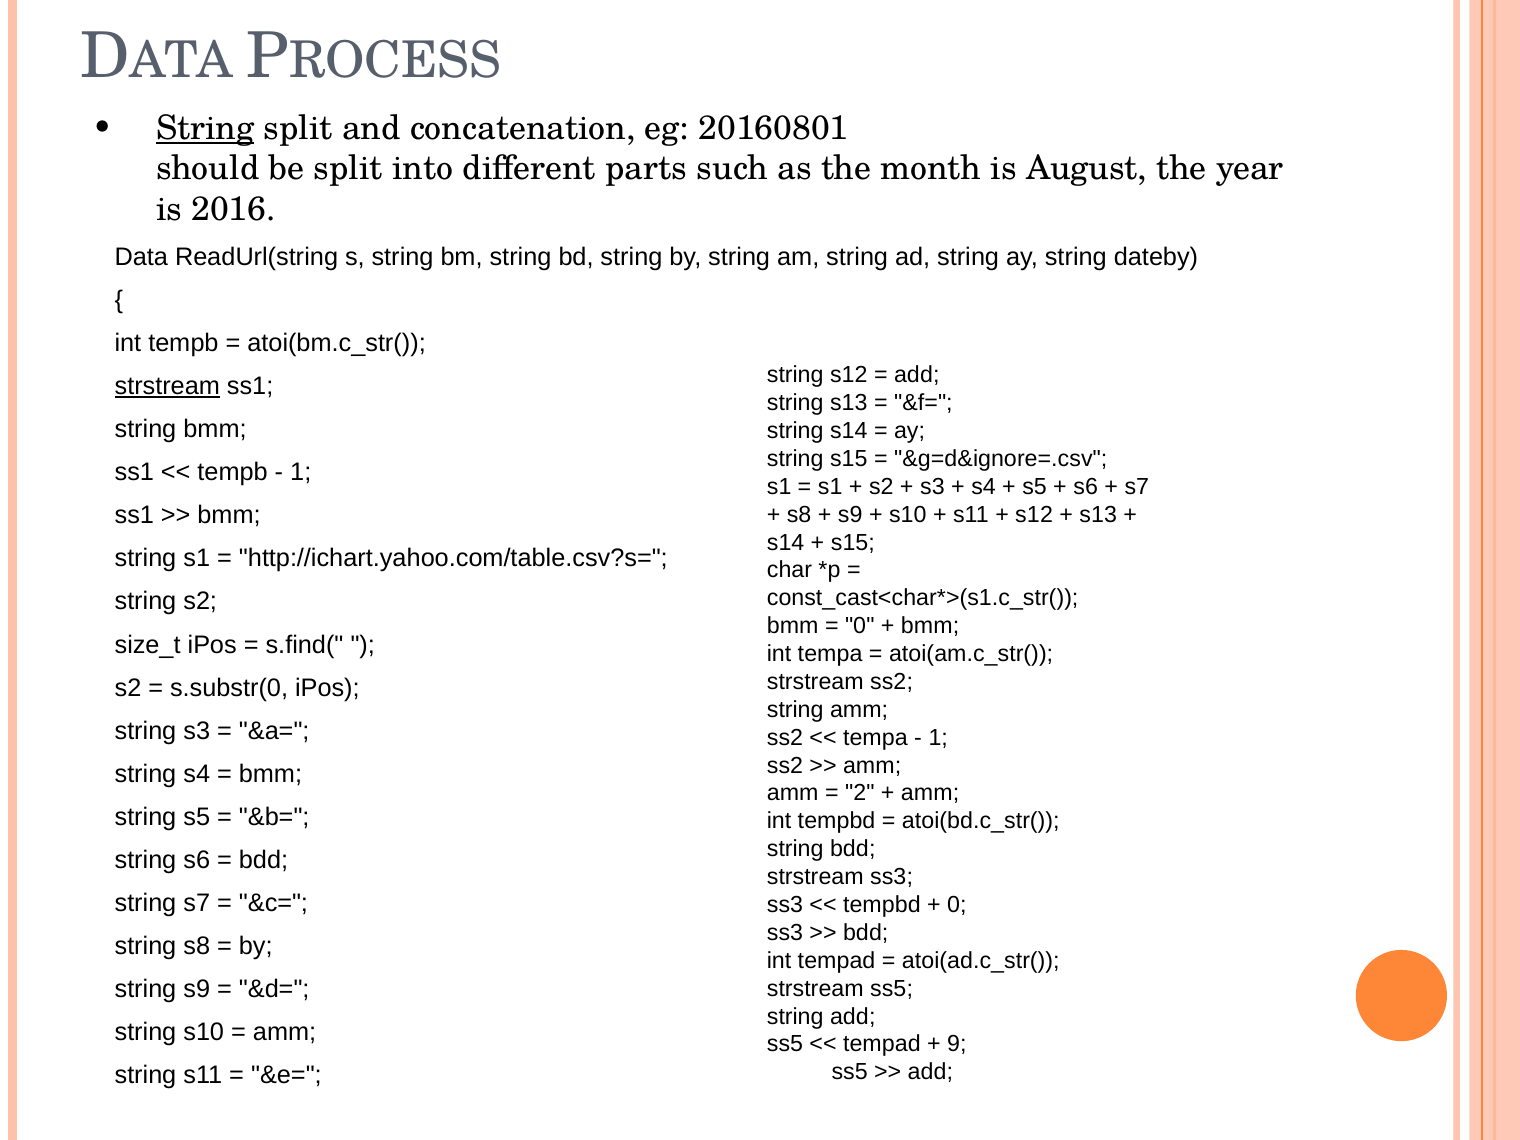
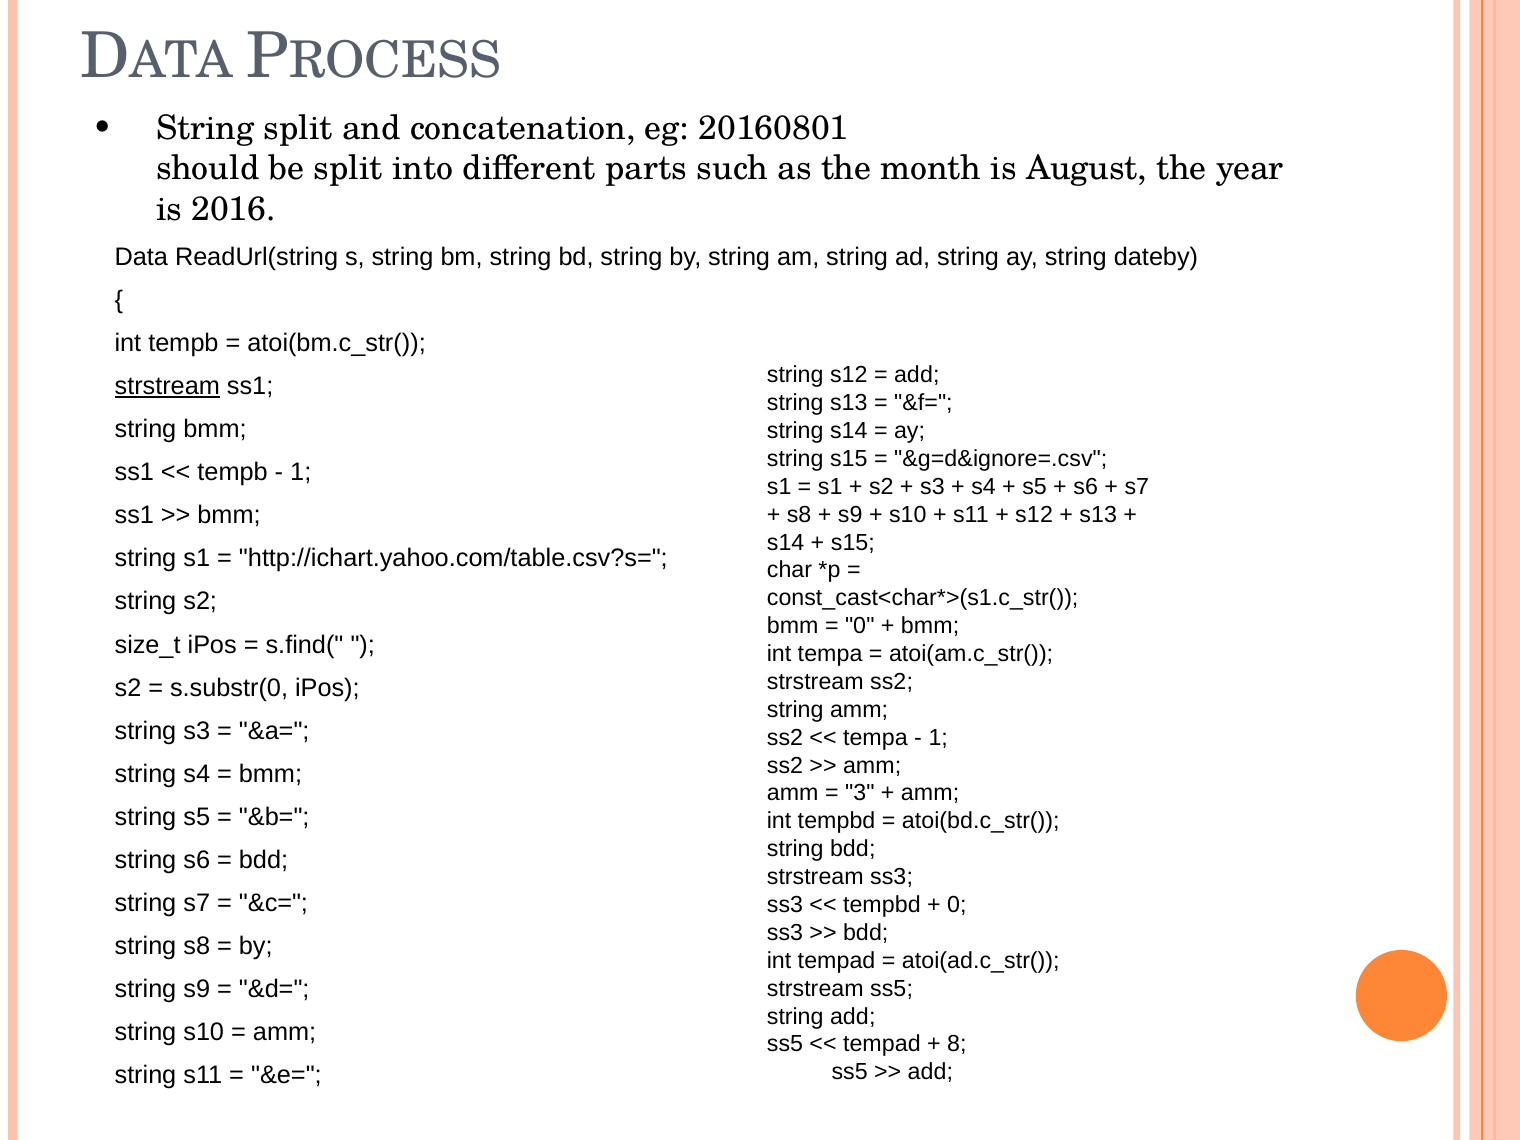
String at (205, 128) underline: present -> none
2: 2 -> 3
9: 9 -> 8
